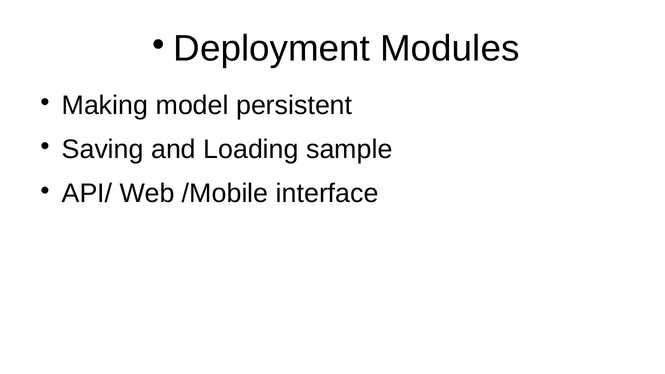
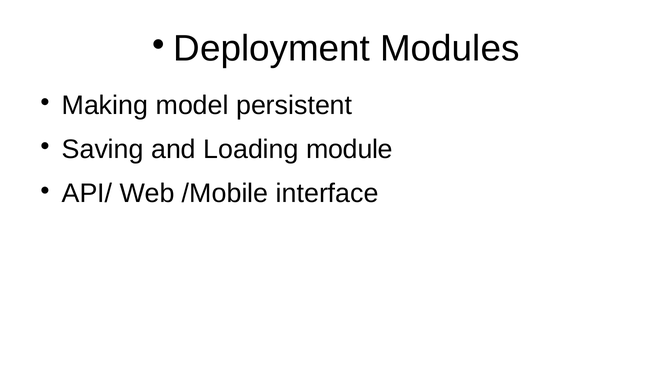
sample: sample -> module
